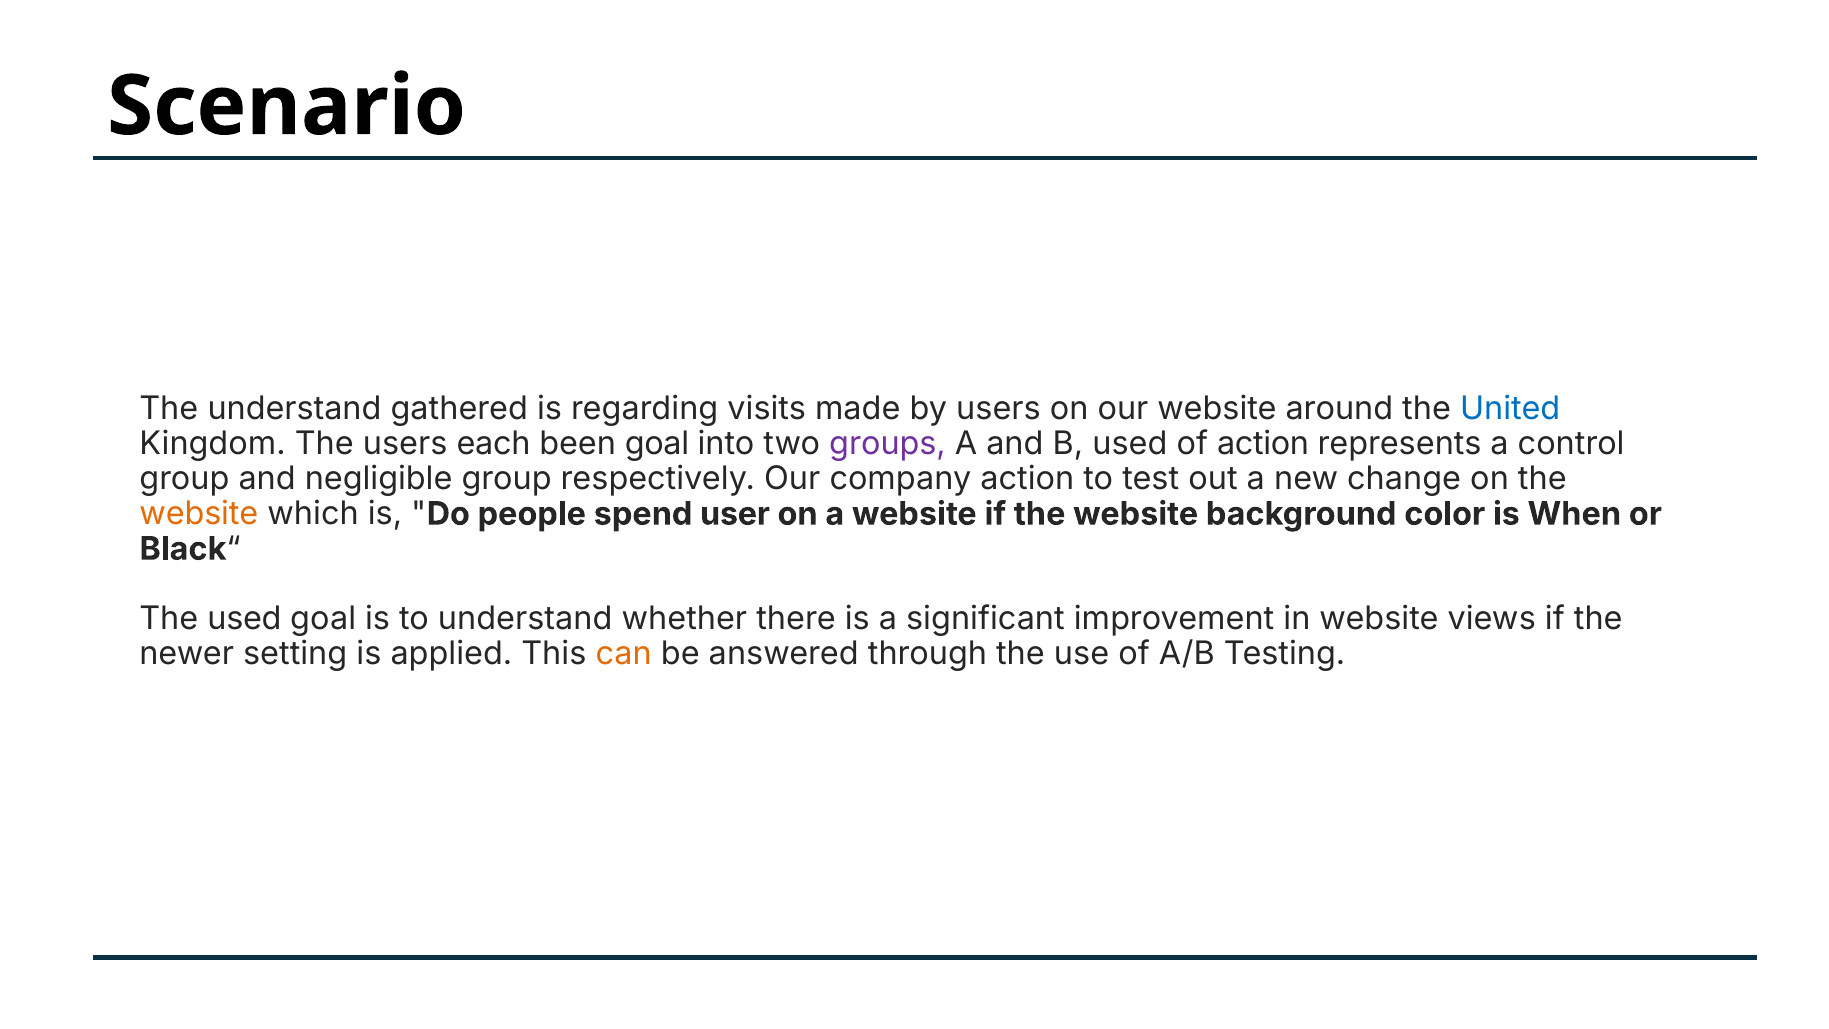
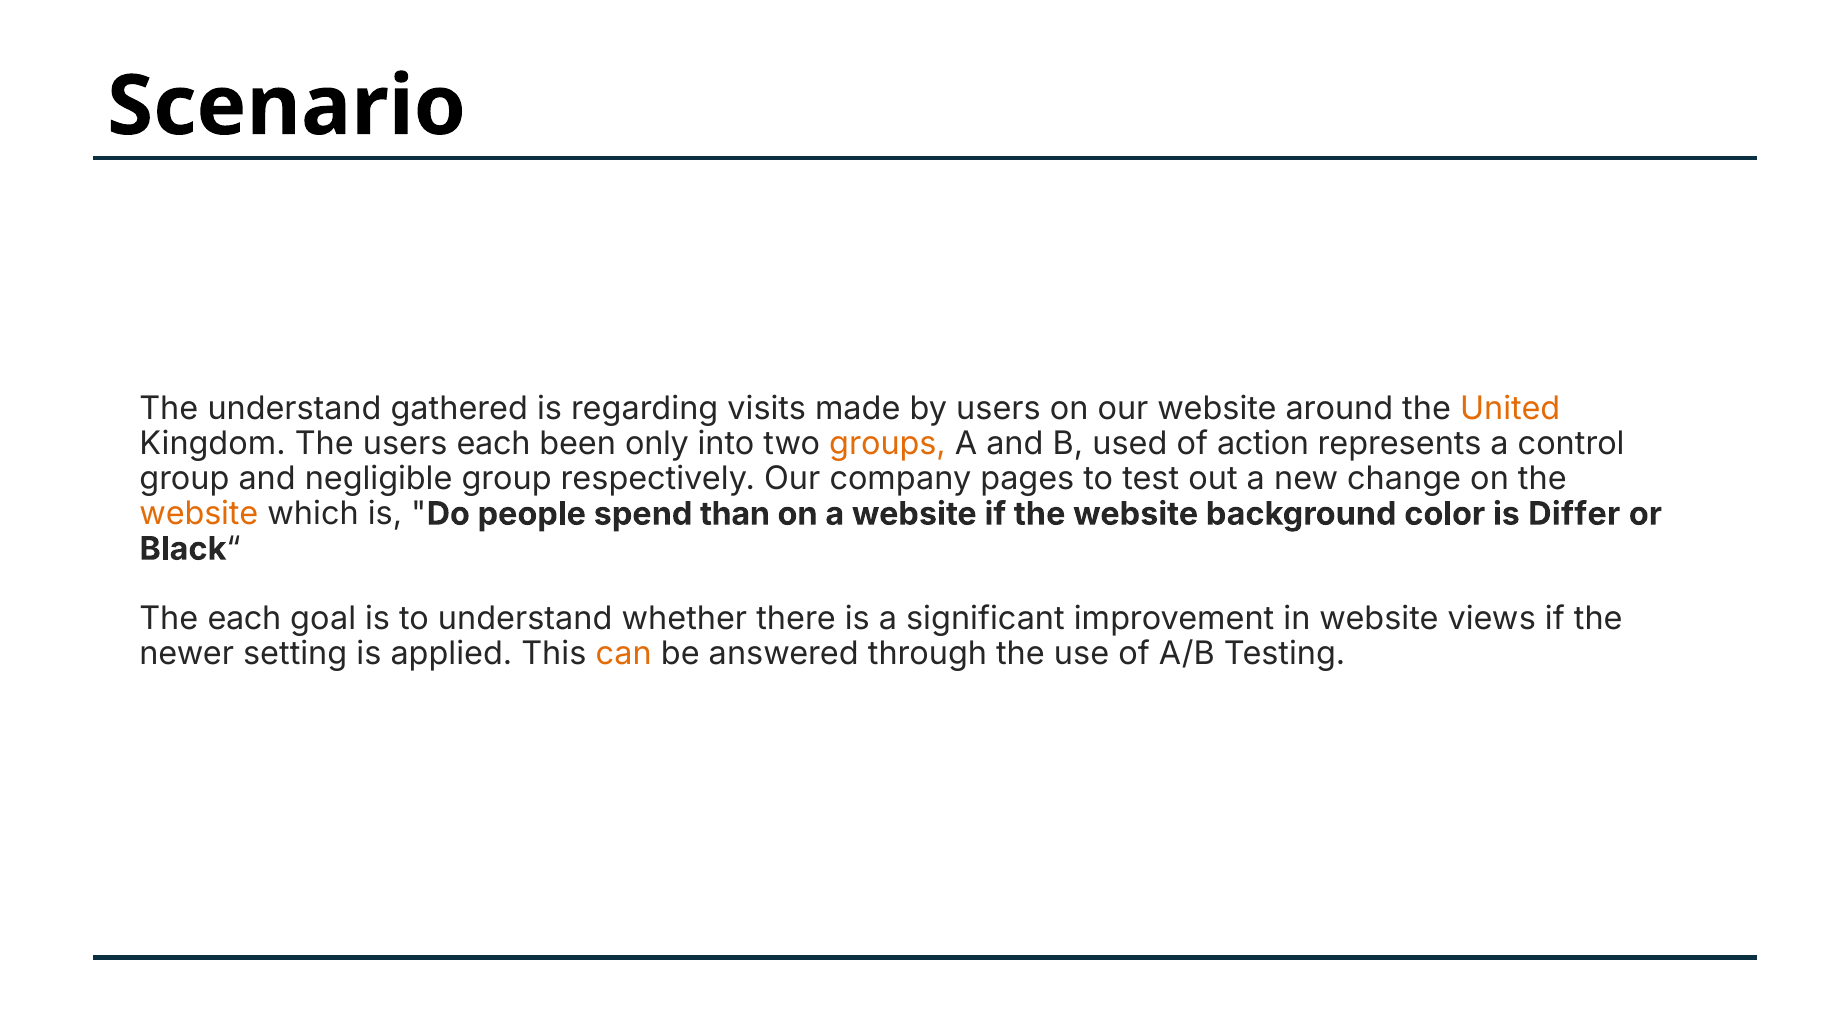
United colour: blue -> orange
been goal: goal -> only
groups colour: purple -> orange
company action: action -> pages
user: user -> than
When: When -> Differ
The used: used -> each
